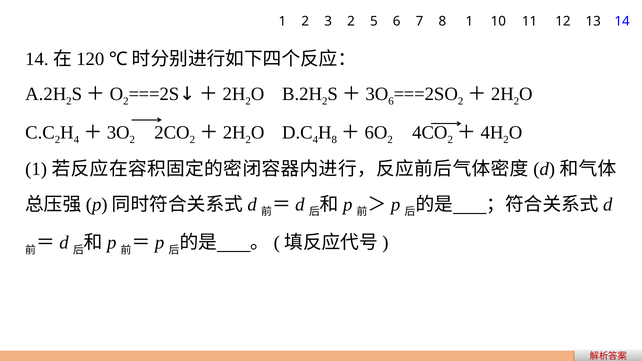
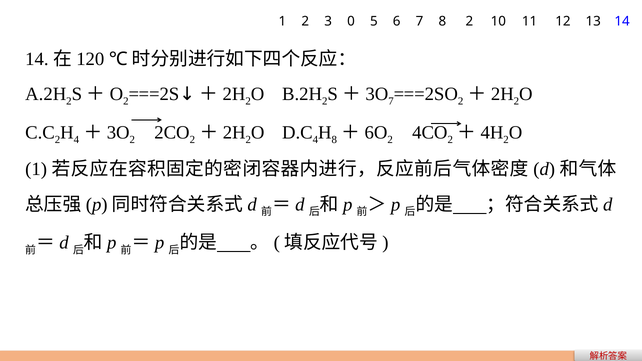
3 2: 2 -> 0
8 1: 1 -> 2
6 at (391, 101): 6 -> 7
